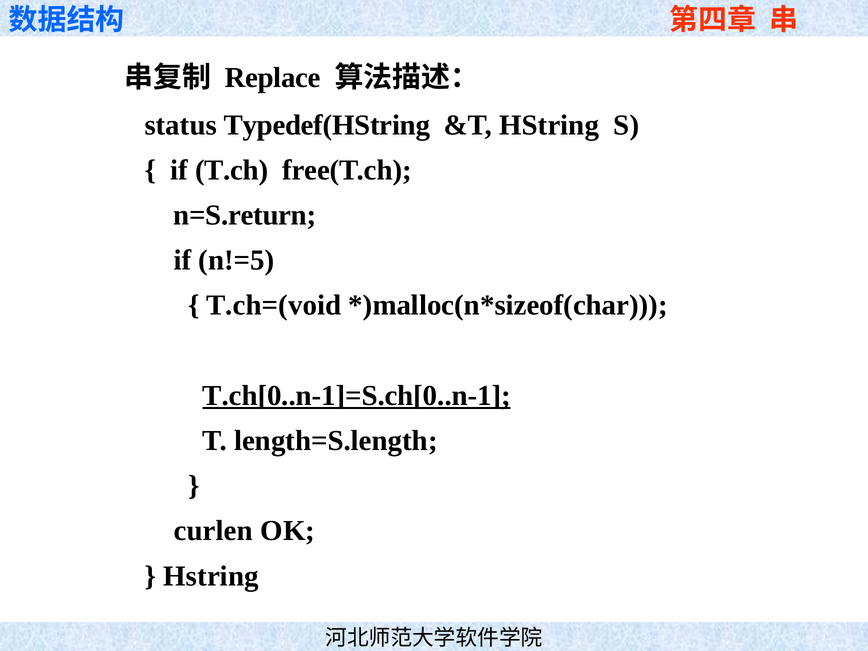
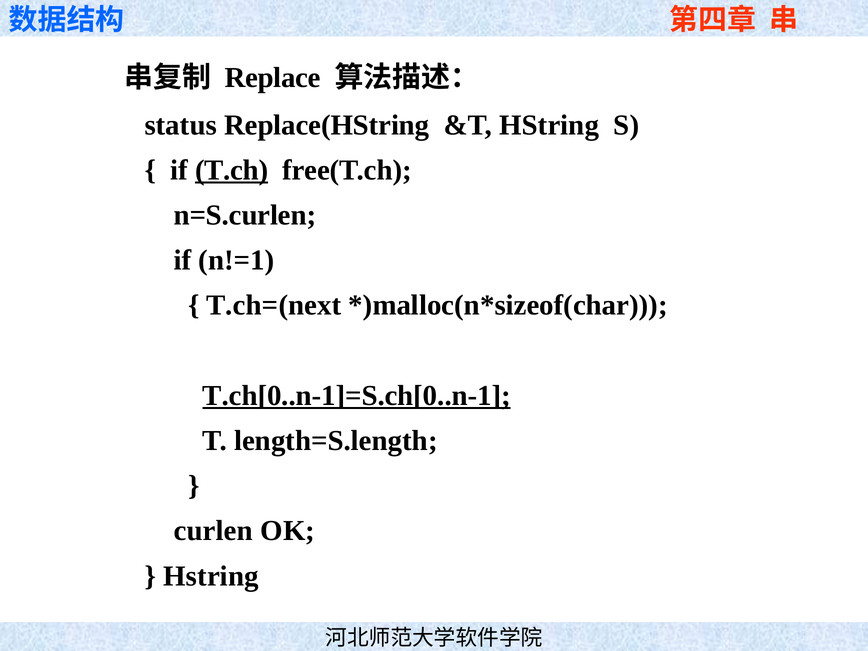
Typedef(HString: Typedef(HString -> Replace(HString
T.ch underline: none -> present
n=S.return: n=S.return -> n=S.curlen
n!=5: n!=5 -> n!=1
T.ch=(void: T.ch=(void -> T.ch=(next
